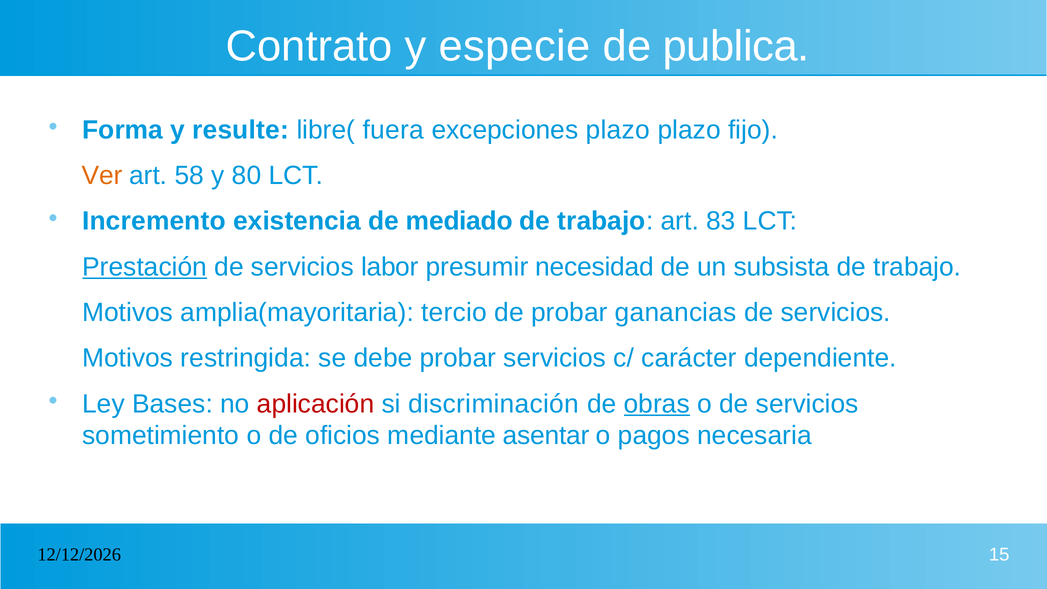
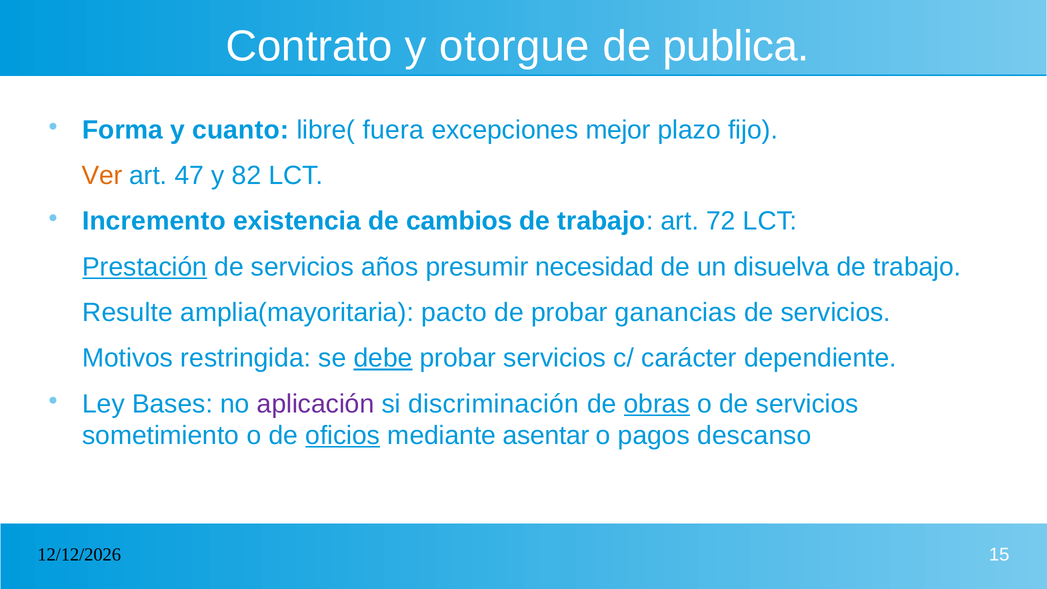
especie: especie -> otorgue
resulte: resulte -> cuanto
excepciones plazo: plazo -> mejor
58: 58 -> 47
80: 80 -> 82
mediado: mediado -> cambios
83: 83 -> 72
labor: labor -> años
subsista: subsista -> disuelva
Motivos at (128, 312): Motivos -> Resulte
tercio: tercio -> pacto
debe underline: none -> present
aplicación colour: red -> purple
oficios underline: none -> present
necesaria: necesaria -> descanso
